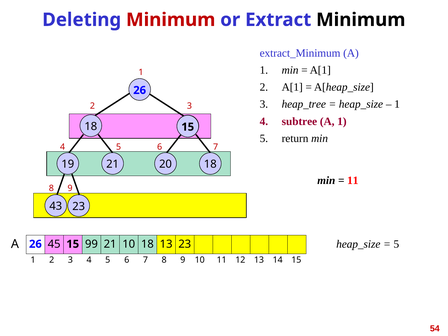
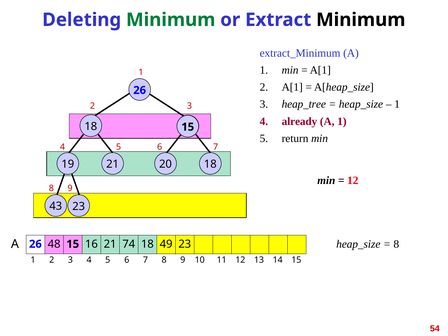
Minimum at (171, 20) colour: red -> green
subtree: subtree -> already
11 at (353, 181): 11 -> 12
5 at (396, 244): 5 -> 8
45: 45 -> 48
99: 99 -> 16
21 10: 10 -> 74
18 13: 13 -> 49
